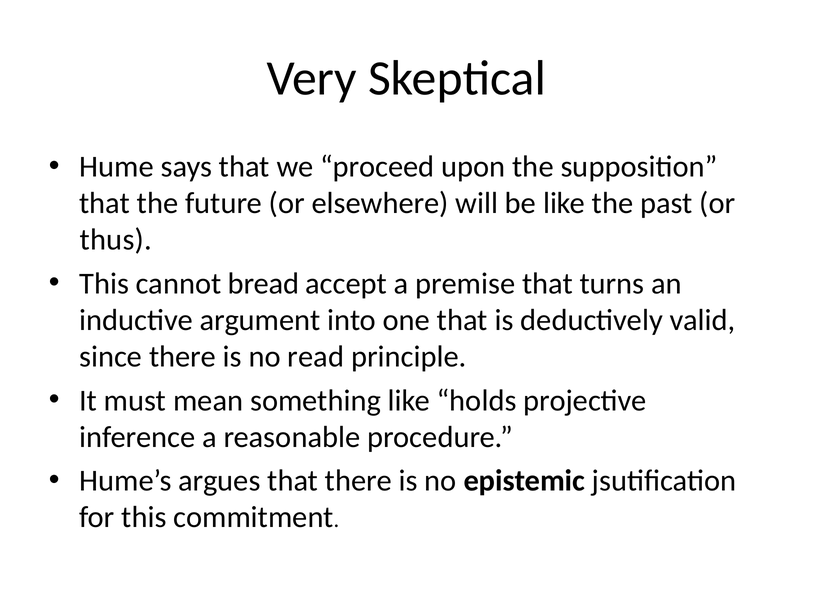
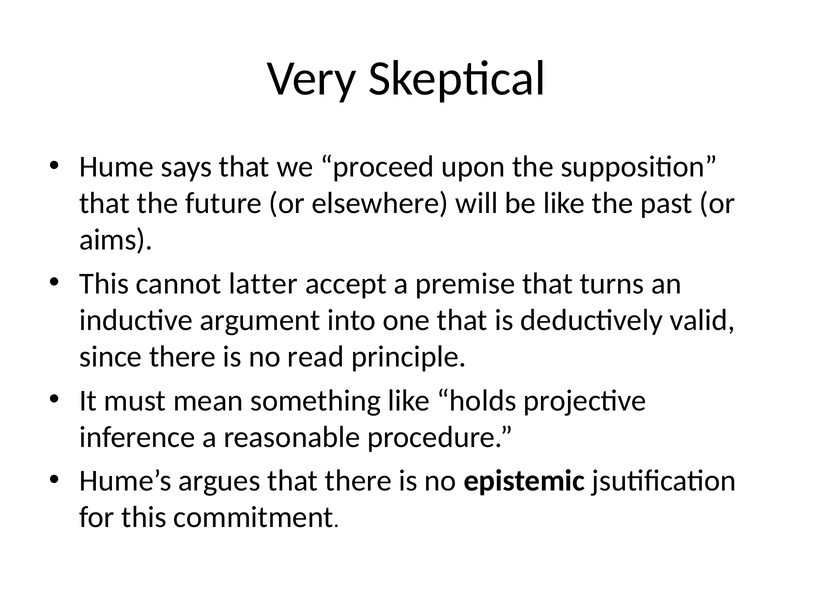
thus: thus -> aims
bread: bread -> latter
